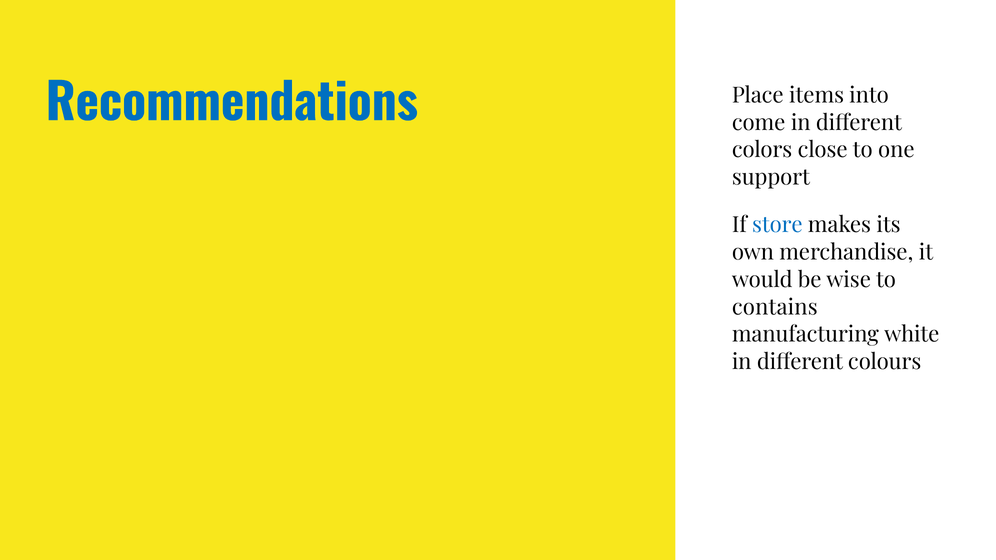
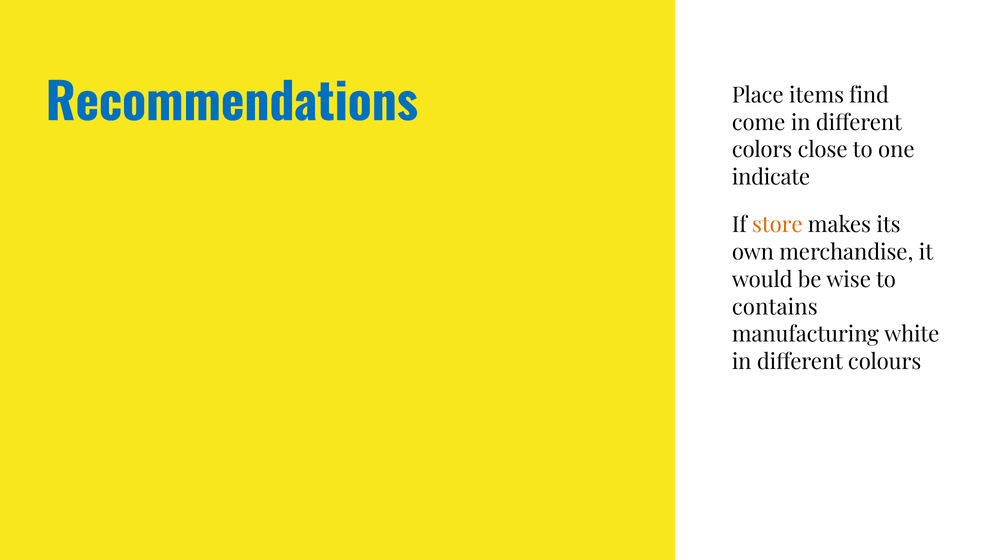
into: into -> find
support: support -> indicate
store colour: blue -> orange
